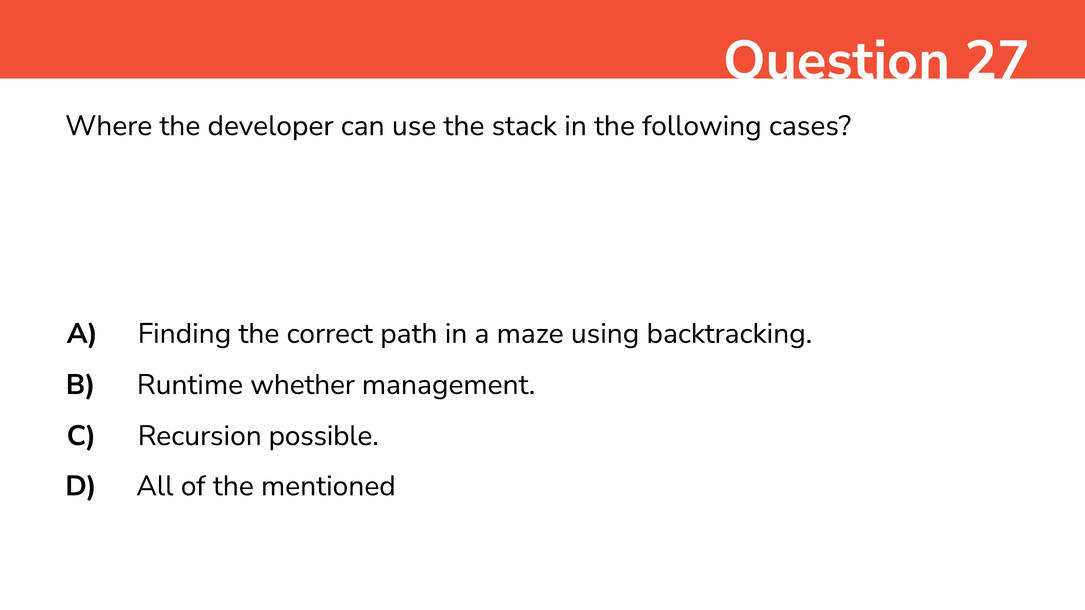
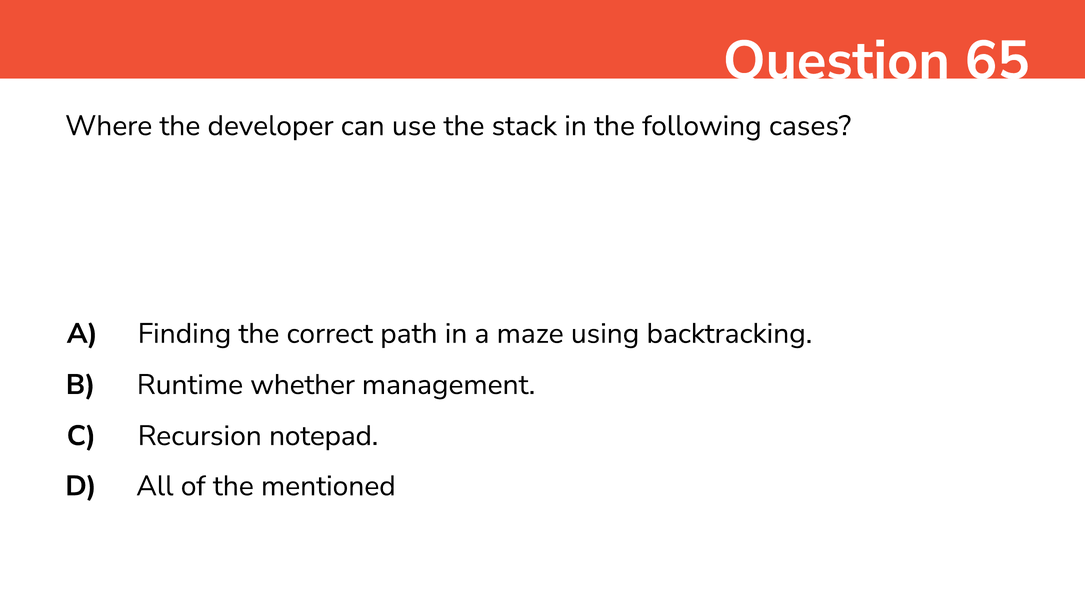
27: 27 -> 65
possible: possible -> notepad
